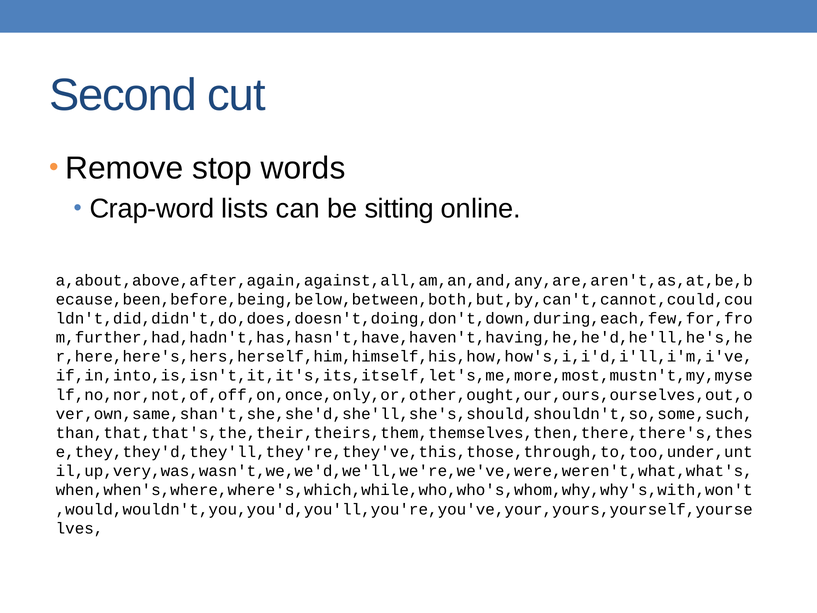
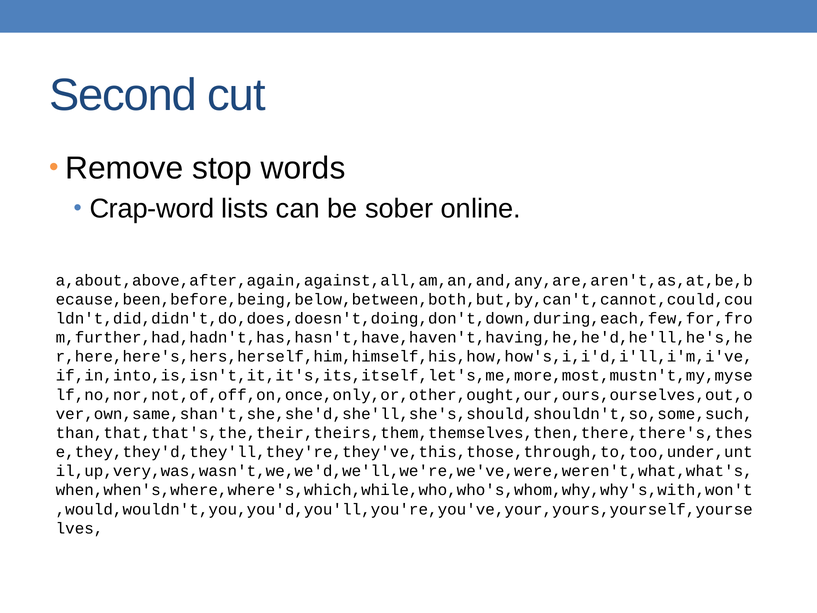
sitting: sitting -> sober
